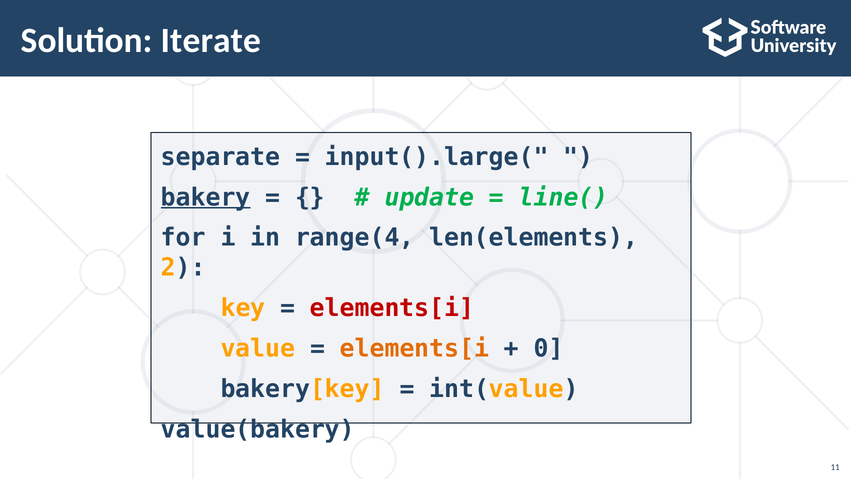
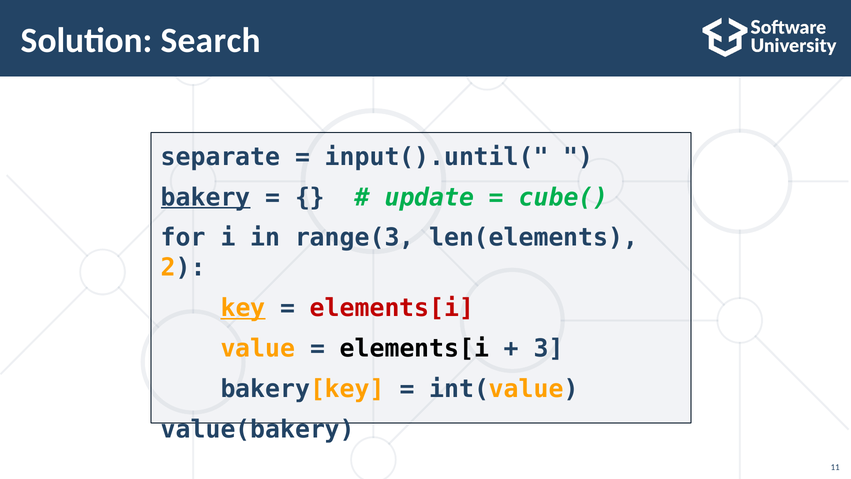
Iterate: Iterate -> Search
input().large(: input().large( -> input().until(
line(: line( -> cube(
range(4: range(4 -> range(3
key underline: none -> present
elements[i at (414, 348) colour: orange -> black
0: 0 -> 3
